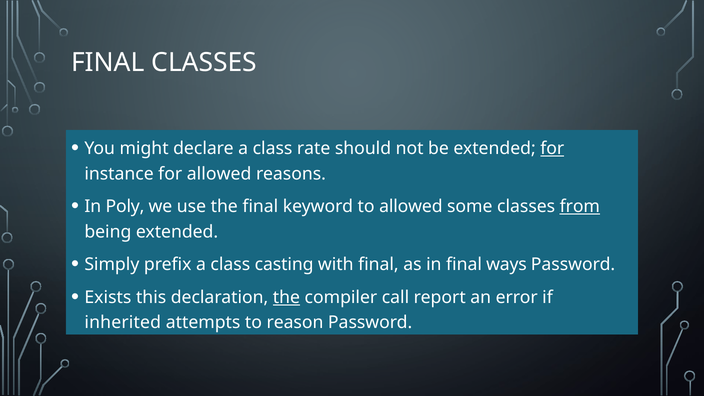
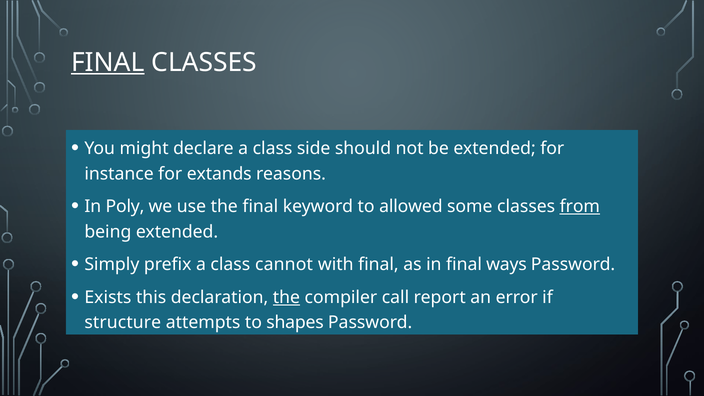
FINAL at (108, 62) underline: none -> present
rate: rate -> side
for at (552, 149) underline: present -> none
for allowed: allowed -> extands
casting: casting -> cannot
inherited: inherited -> structure
reason: reason -> shapes
